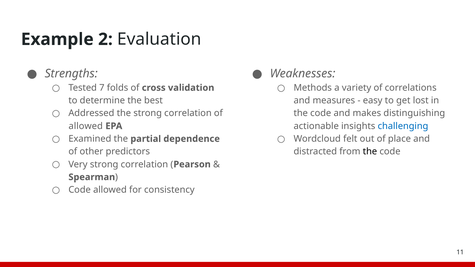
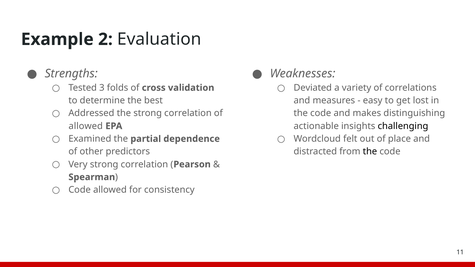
7: 7 -> 3
Methods: Methods -> Deviated
challenging colour: blue -> black
